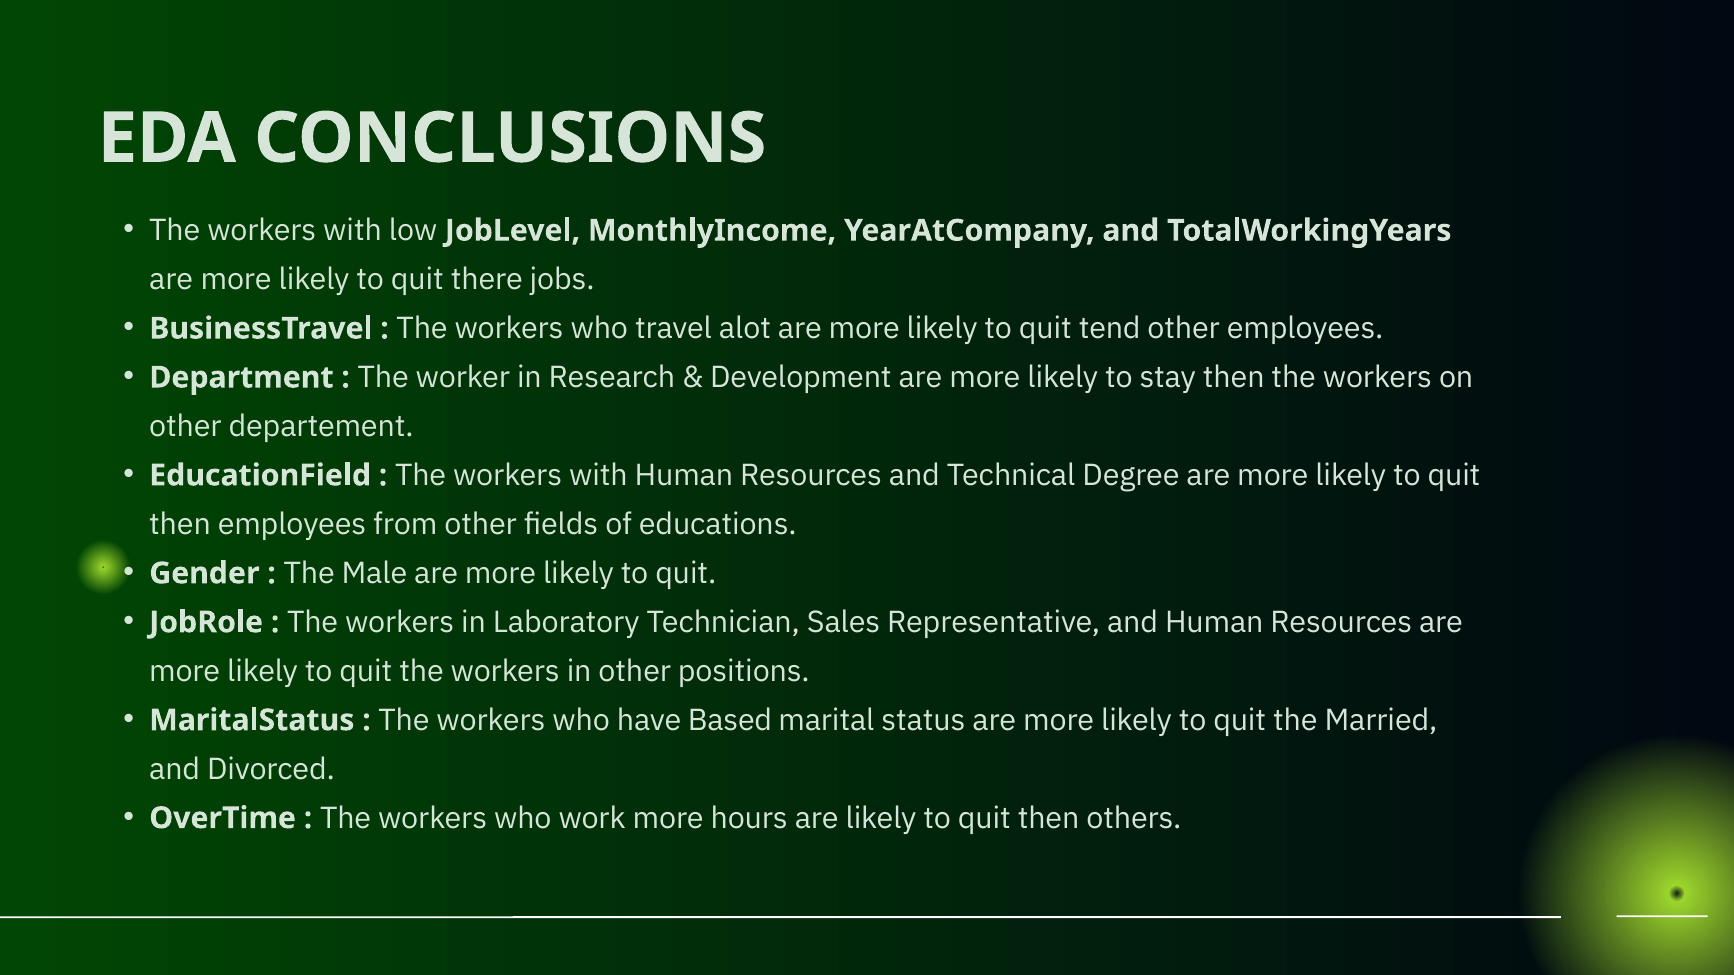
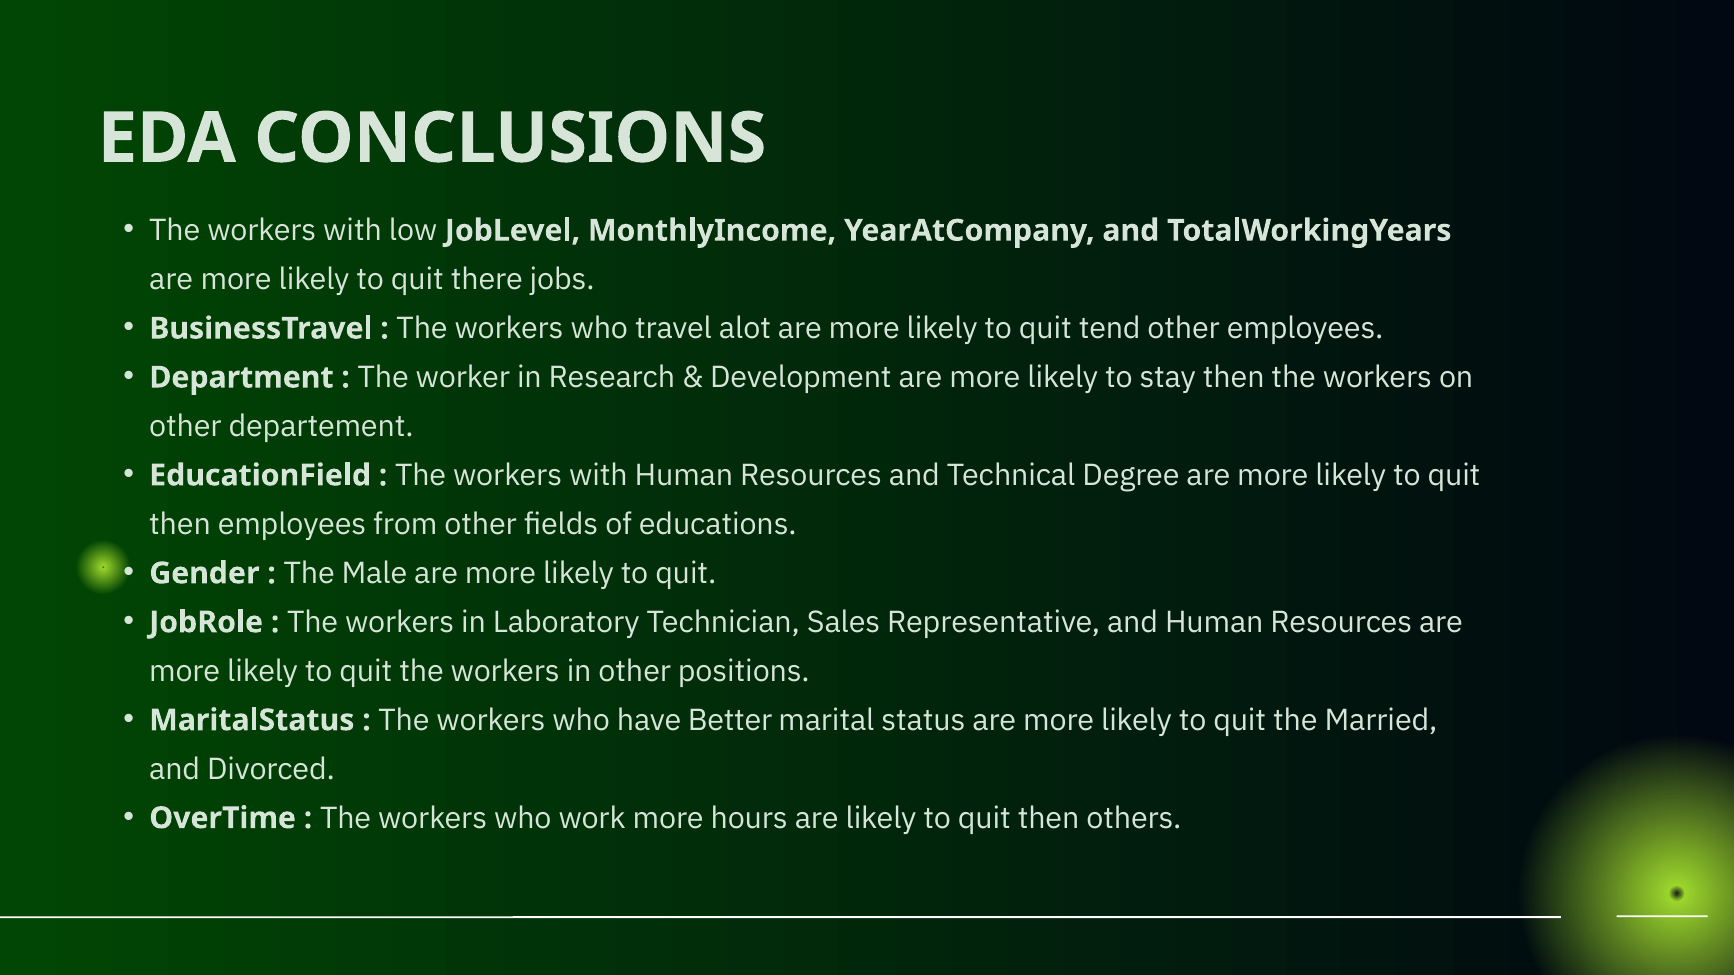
Based: Based -> Better
